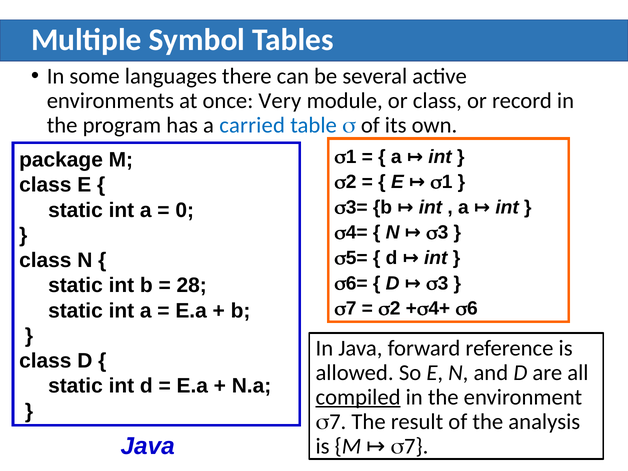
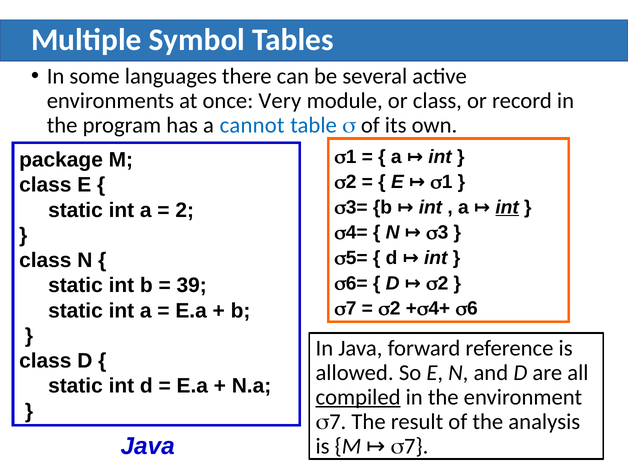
carried: carried -> cannot
int at (507, 207) underline: none -> present
0 at (185, 210): 0 -> 2
28: 28 -> 39
3 at (443, 283): 3 -> 2
